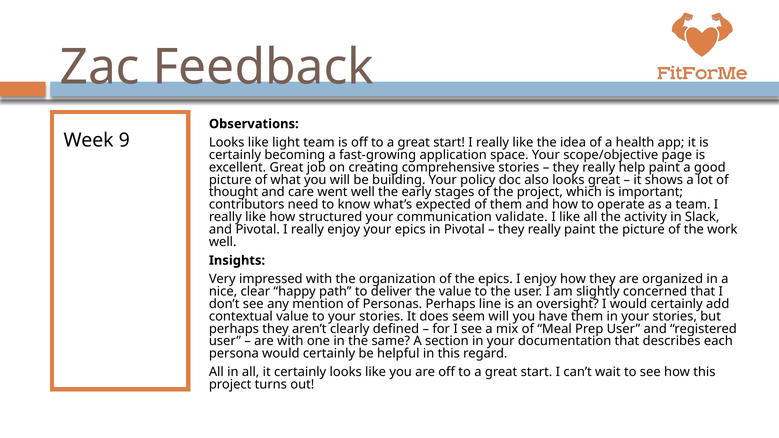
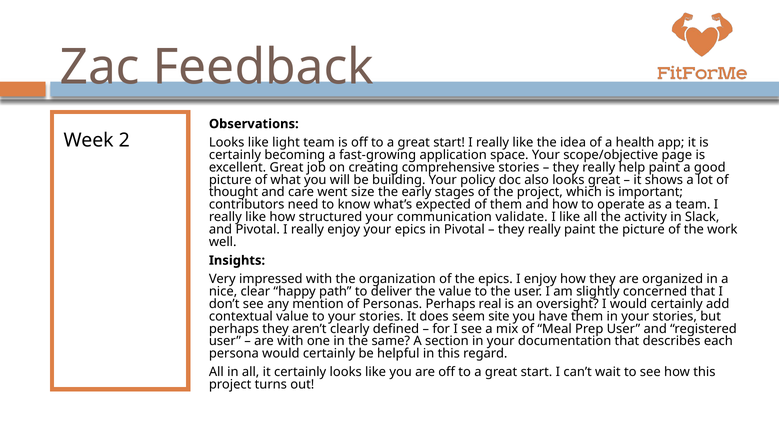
9: 9 -> 2
went well: well -> size
line: line -> real
seem will: will -> site
